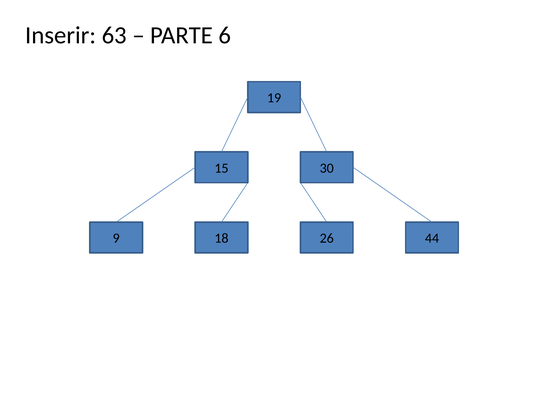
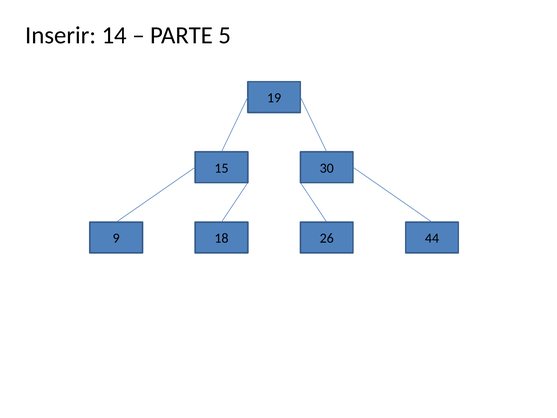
63: 63 -> 14
6: 6 -> 5
